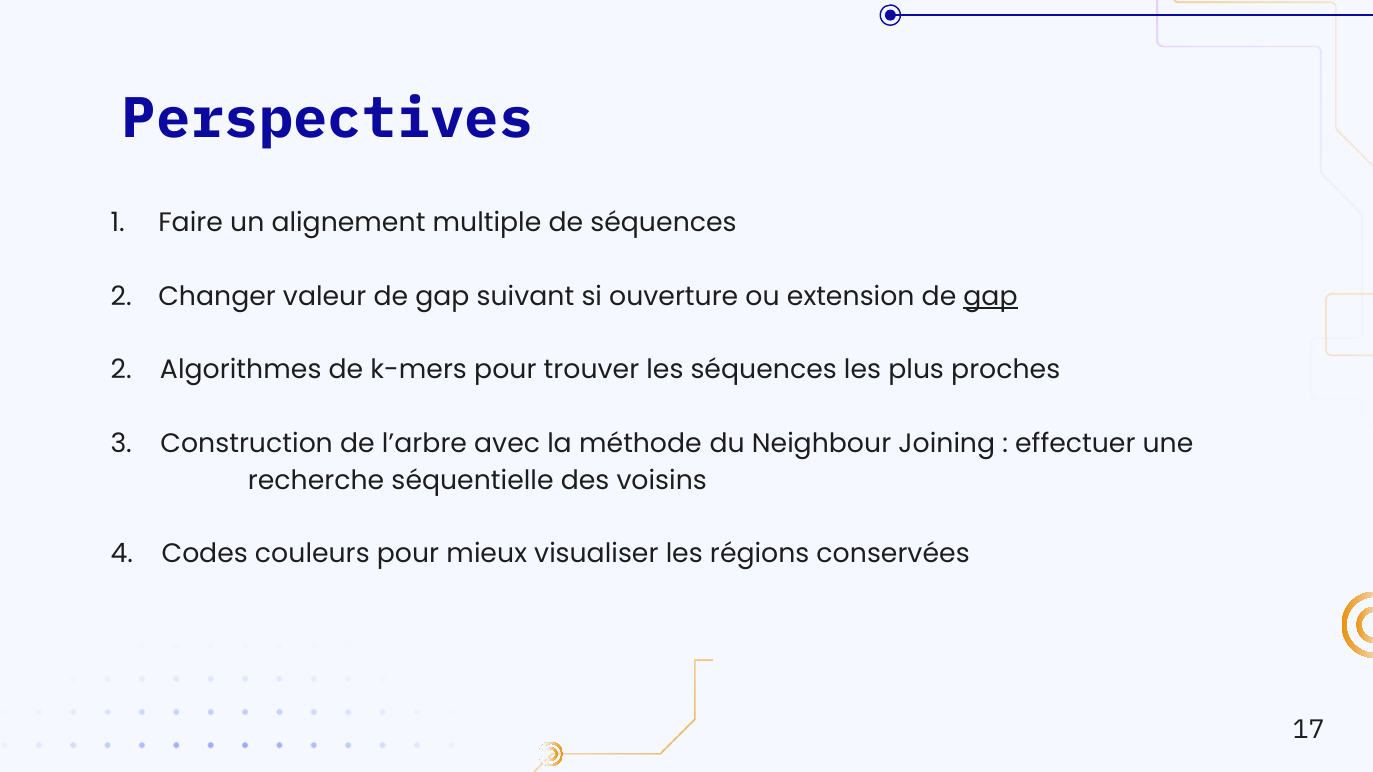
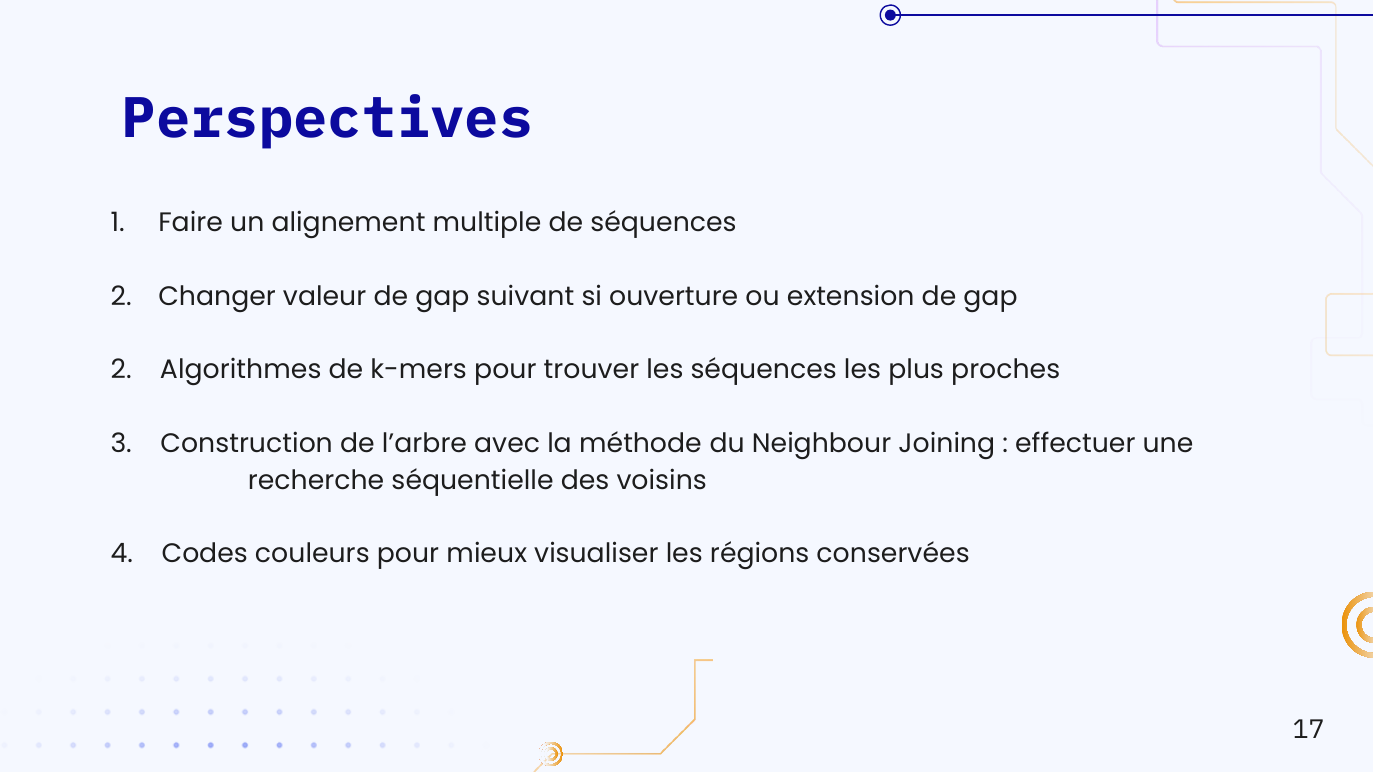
gap at (991, 297) underline: present -> none
